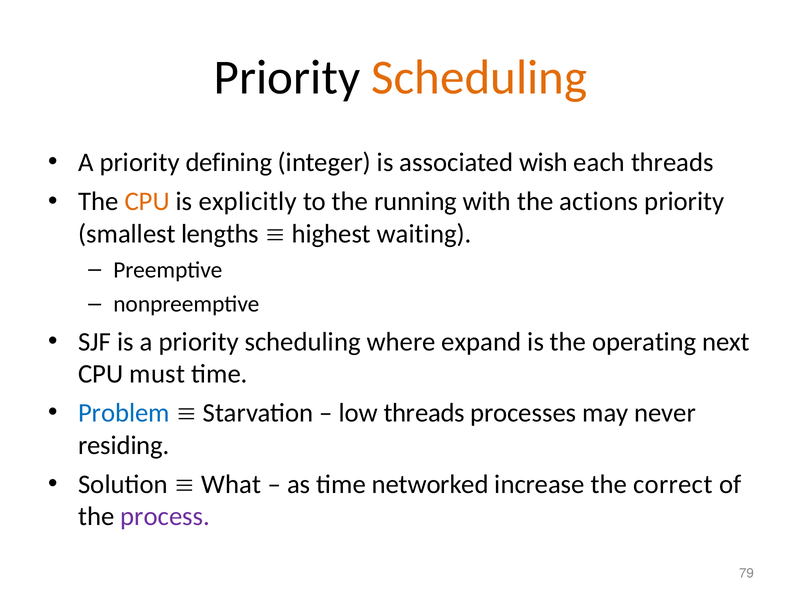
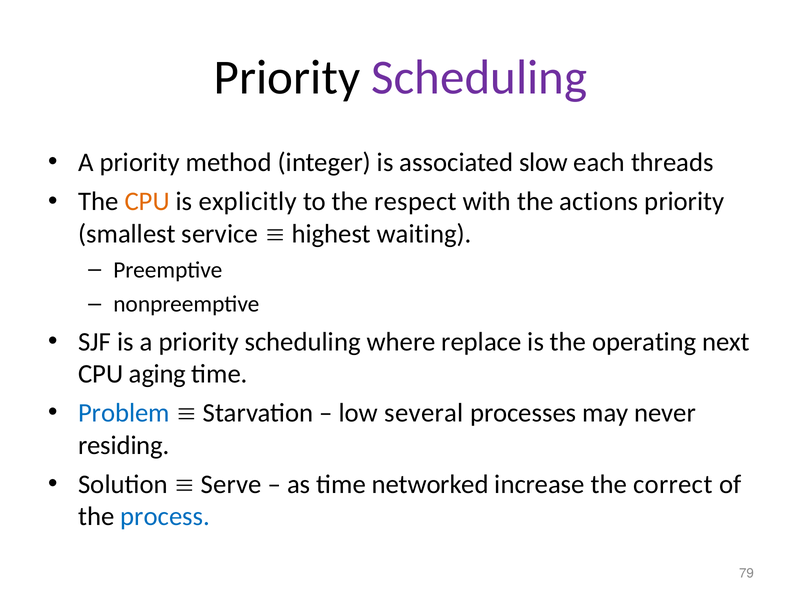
Scheduling at (479, 78) colour: orange -> purple
defining: defining -> method
wish: wish -> slow
running: running -> respect
lengths: lengths -> service
expand: expand -> replace
must: must -> aging
low threads: threads -> several
What: What -> Serve
process colour: purple -> blue
